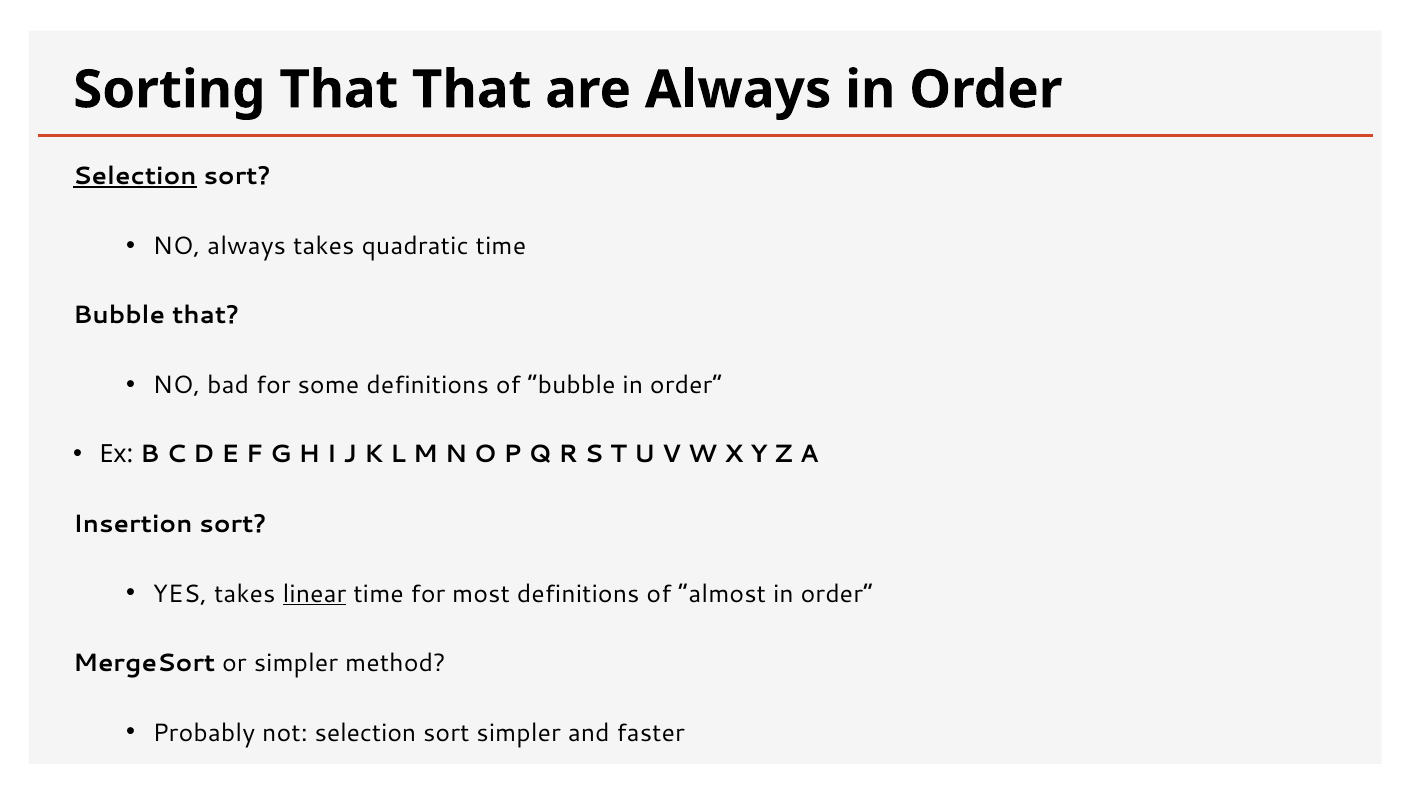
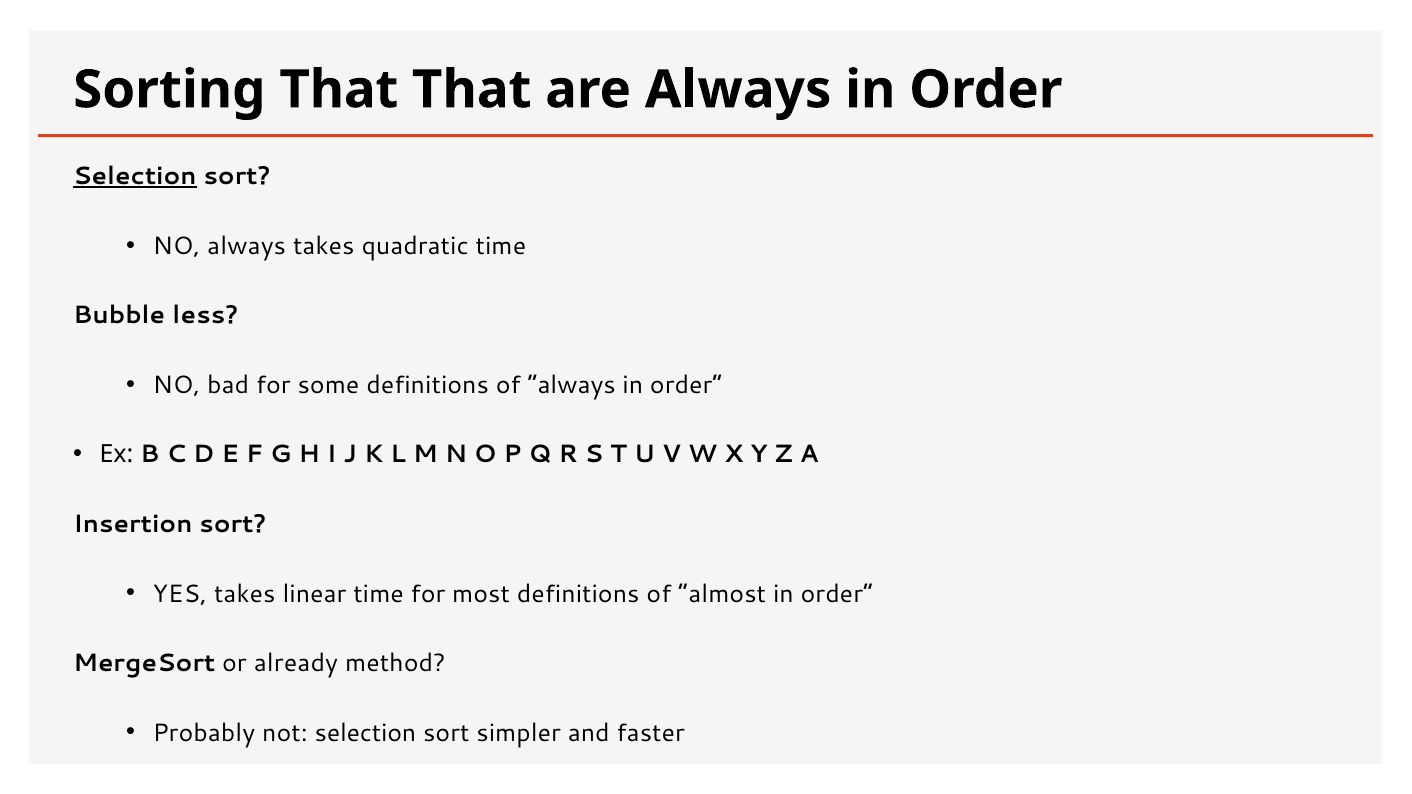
Bubble that: that -> less
of bubble: bubble -> always
linear underline: present -> none
or simpler: simpler -> already
